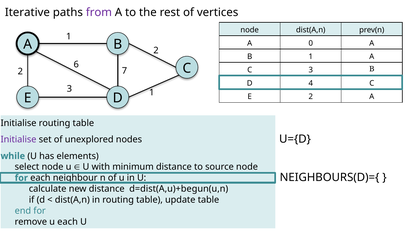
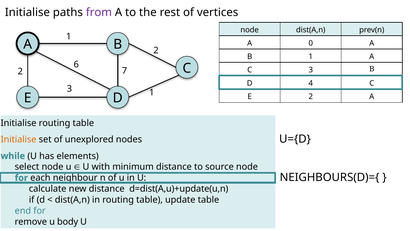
Iterative at (27, 12): Iterative -> Initialise
Initialise at (19, 139) colour: purple -> orange
d=dist(A,u)+begun(u,n: d=dist(A,u)+begun(u,n -> d=dist(A,u)+update(u,n
u each: each -> body
